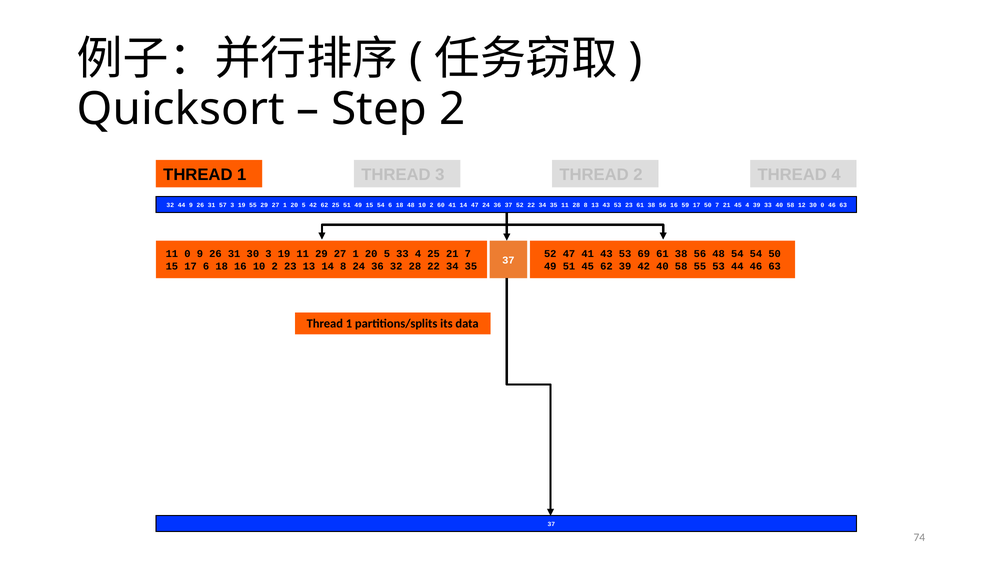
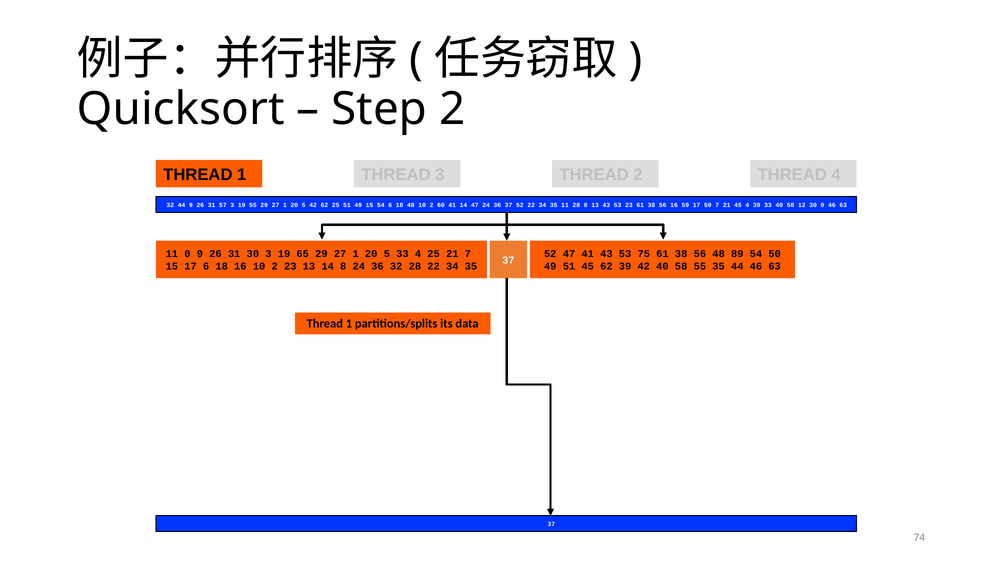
19 11: 11 -> 65
69: 69 -> 75
48 54: 54 -> 89
55 53: 53 -> 35
